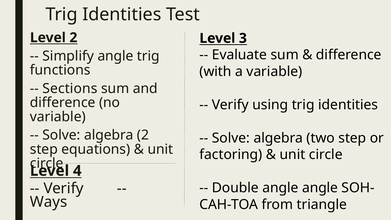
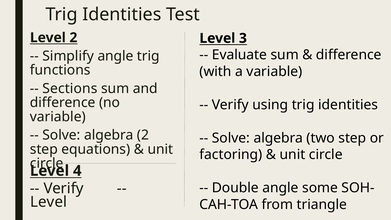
angle angle: angle -> some
Ways at (49, 202): Ways -> Level
